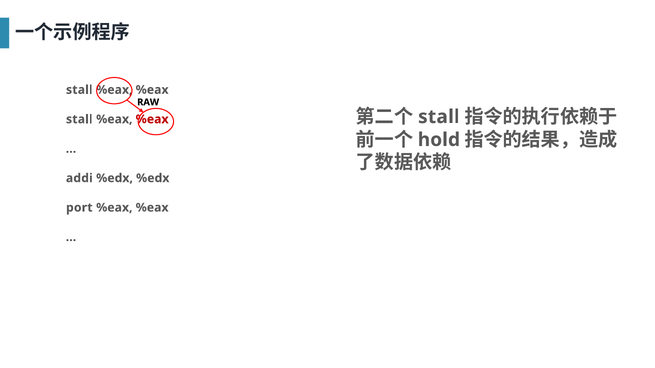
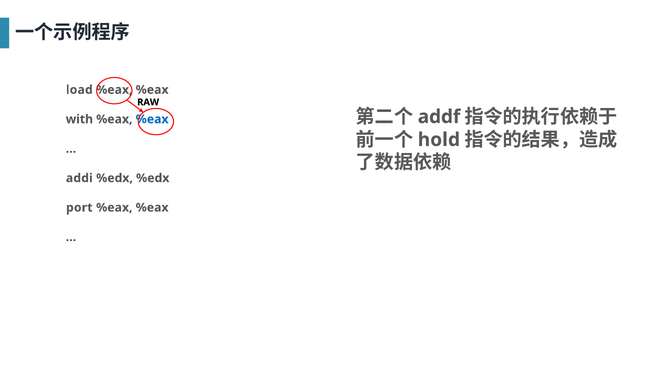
stall at (79, 90): stall -> load
stall at (439, 117): stall -> addf
stall at (79, 119): stall -> with
%eax at (152, 119) colour: red -> blue
